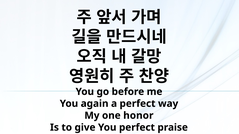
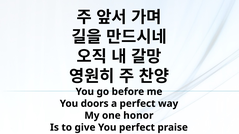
again: again -> doors
